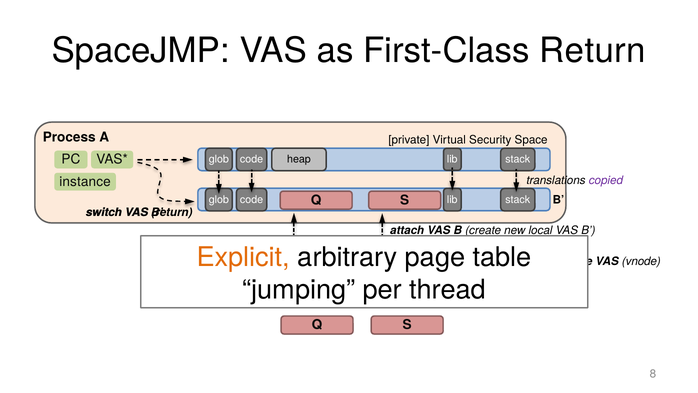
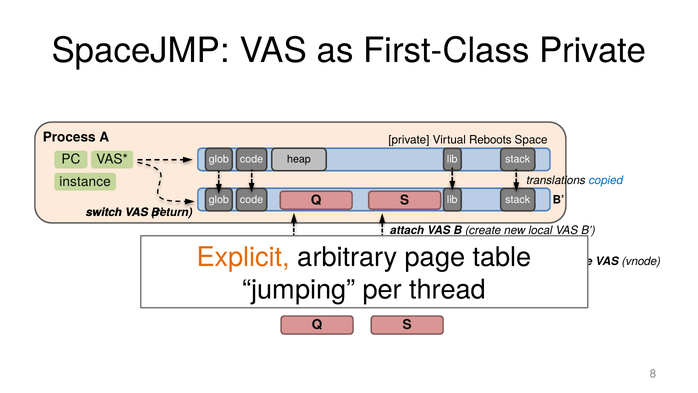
First-Class Return: Return -> Private
Security: Security -> Reboots
copied at (606, 180) colour: purple -> blue
